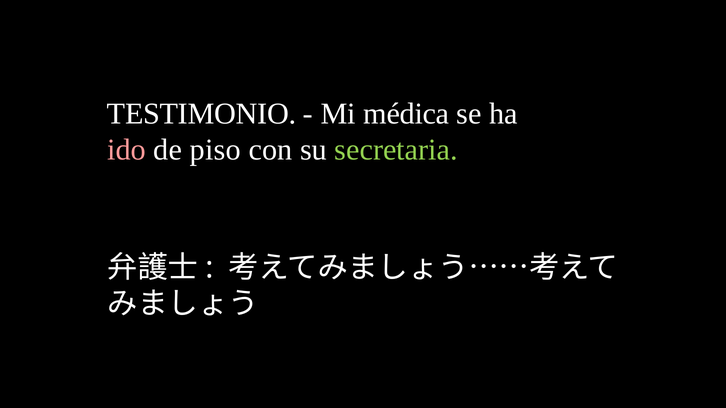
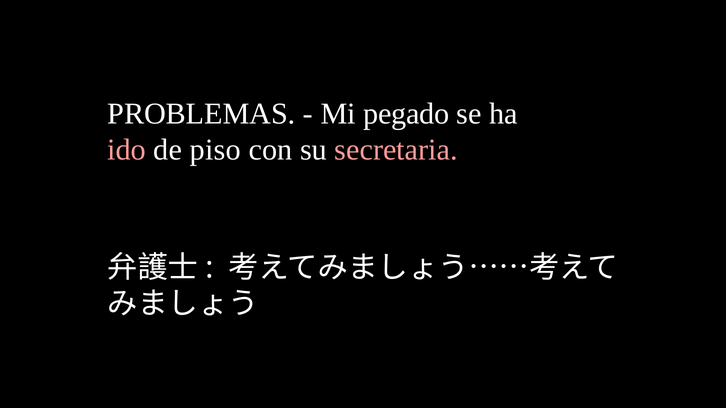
TESTIMONIO: TESTIMONIO -> PROBLEMAS
médica: médica -> pegado
secretaria colour: light green -> pink
